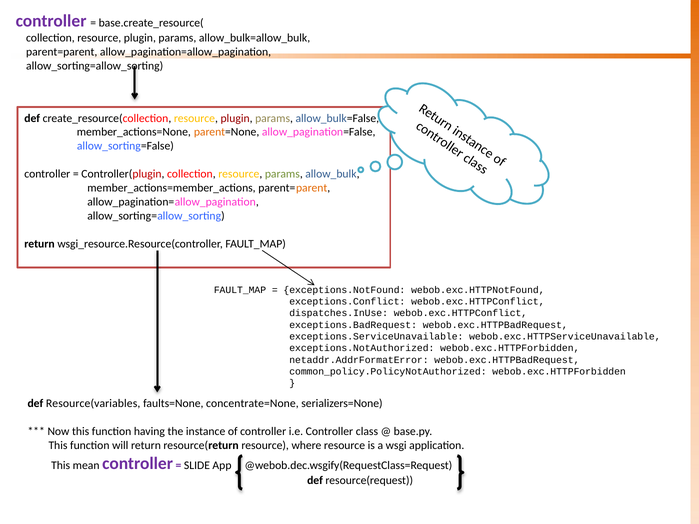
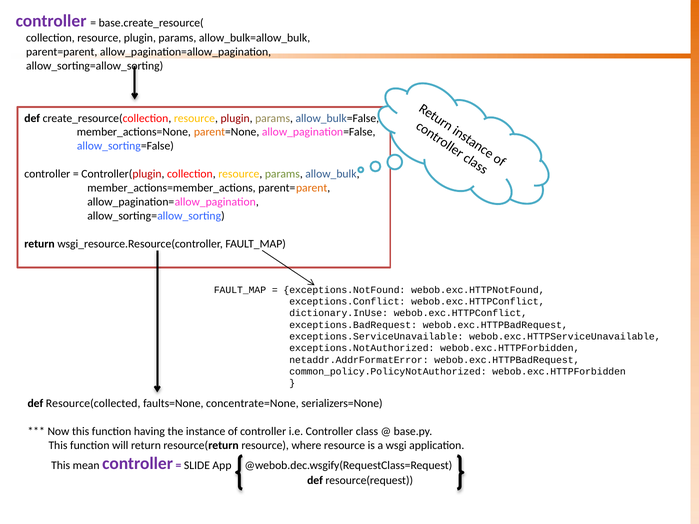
dispatches.InUse: dispatches.InUse -> dictionary.InUse
Resource(variables: Resource(variables -> Resource(collected
